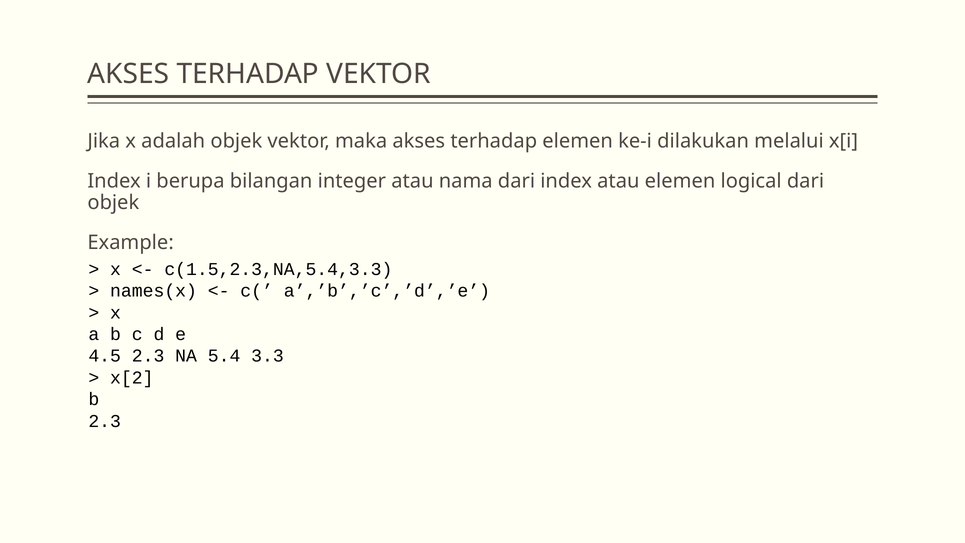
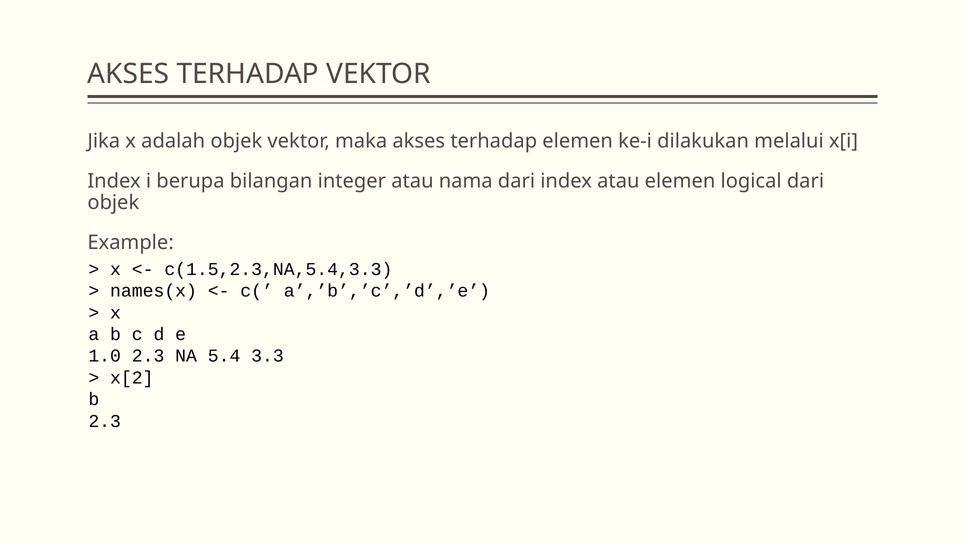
4.5: 4.5 -> 1.0
